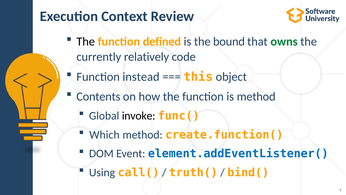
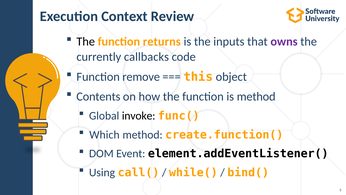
defined: defined -> returns
bound: bound -> inputs
owns colour: green -> purple
relatively: relatively -> callbacks
instead: instead -> remove
element.addEventListener( colour: blue -> black
truth(: truth( -> while(
